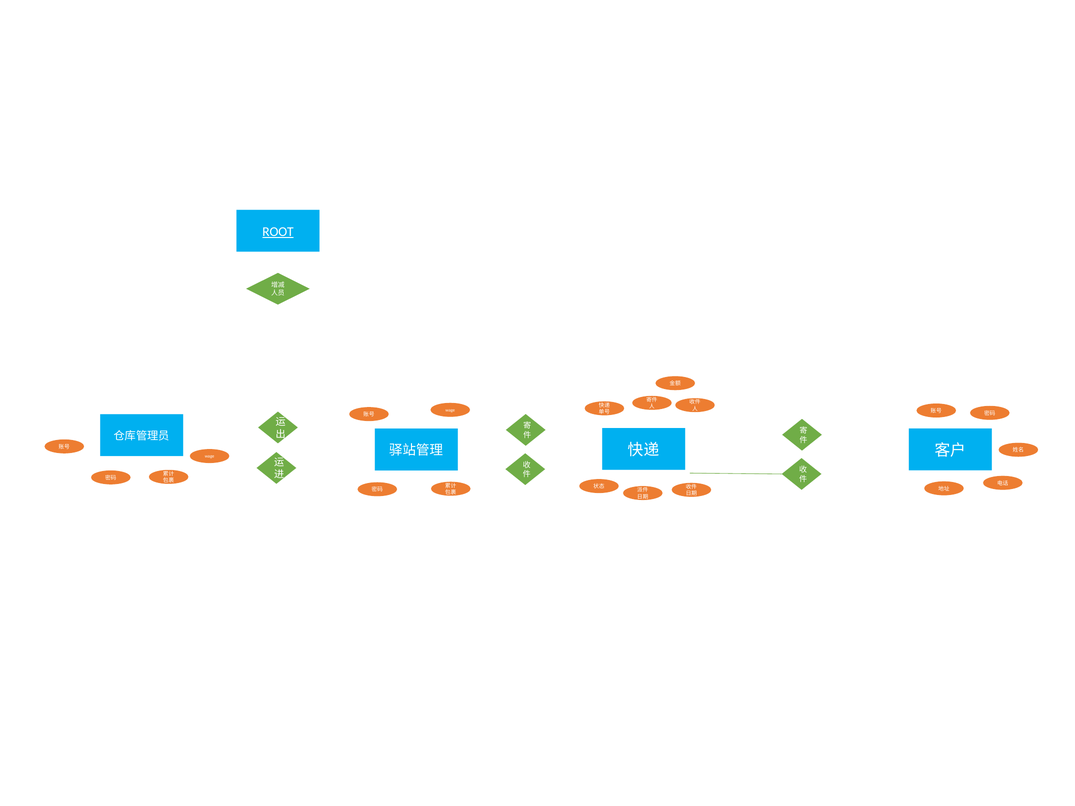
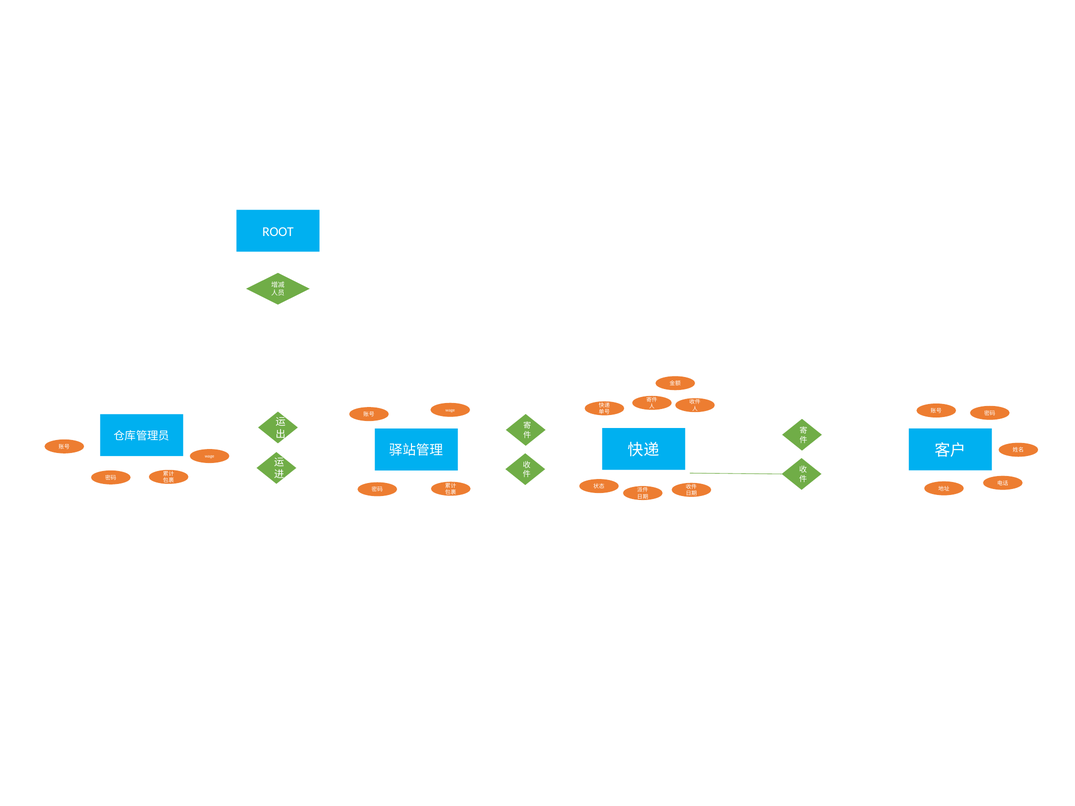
ROOT underline: present -> none
